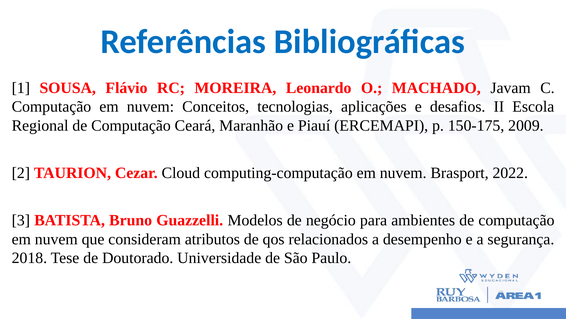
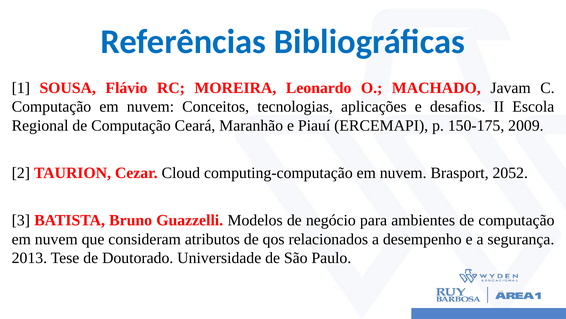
2022: 2022 -> 2052
2018: 2018 -> 2013
